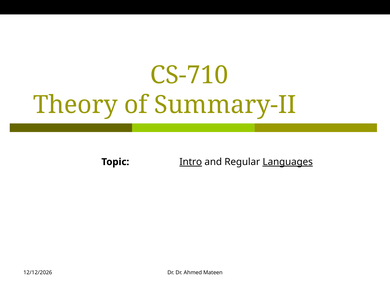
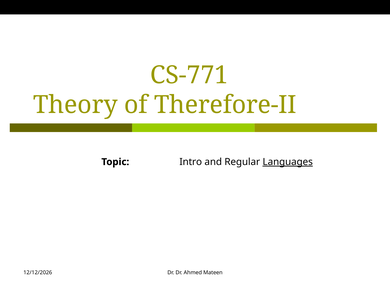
CS-710: CS-710 -> CS-771
Summary-II: Summary-II -> Therefore-II
Intro underline: present -> none
